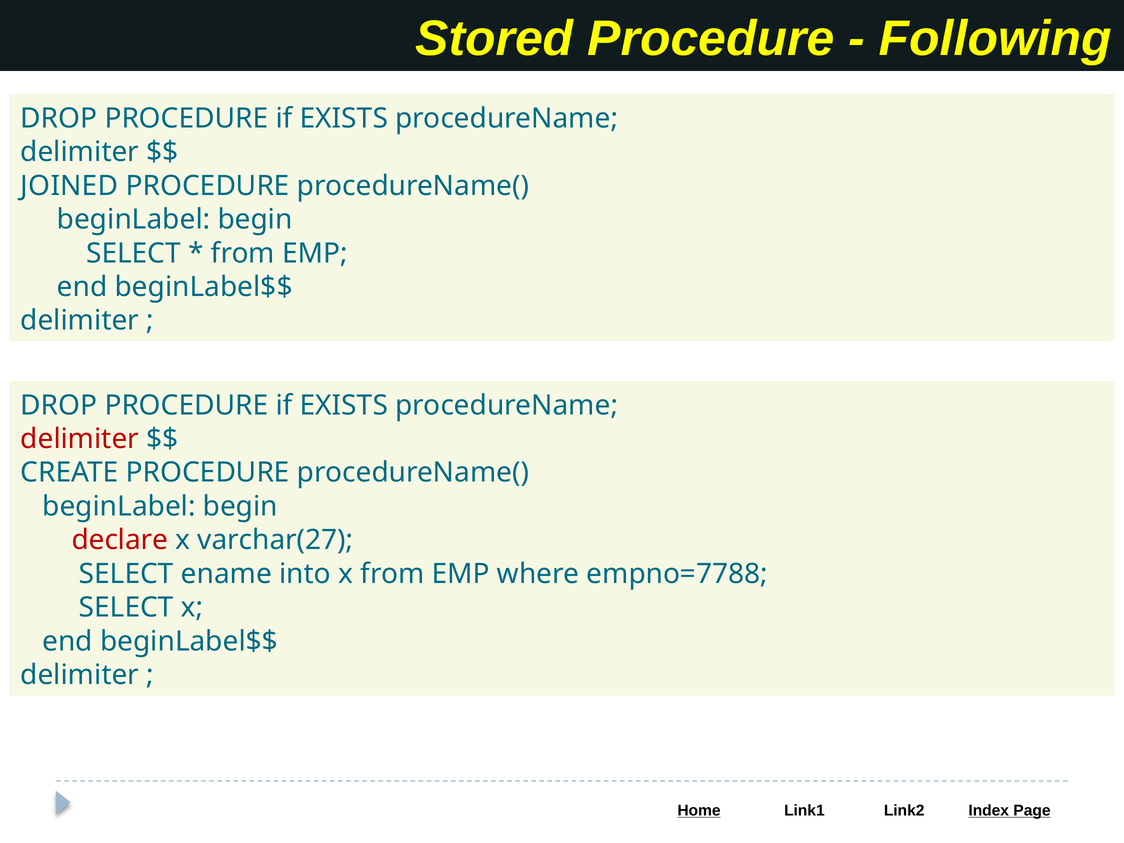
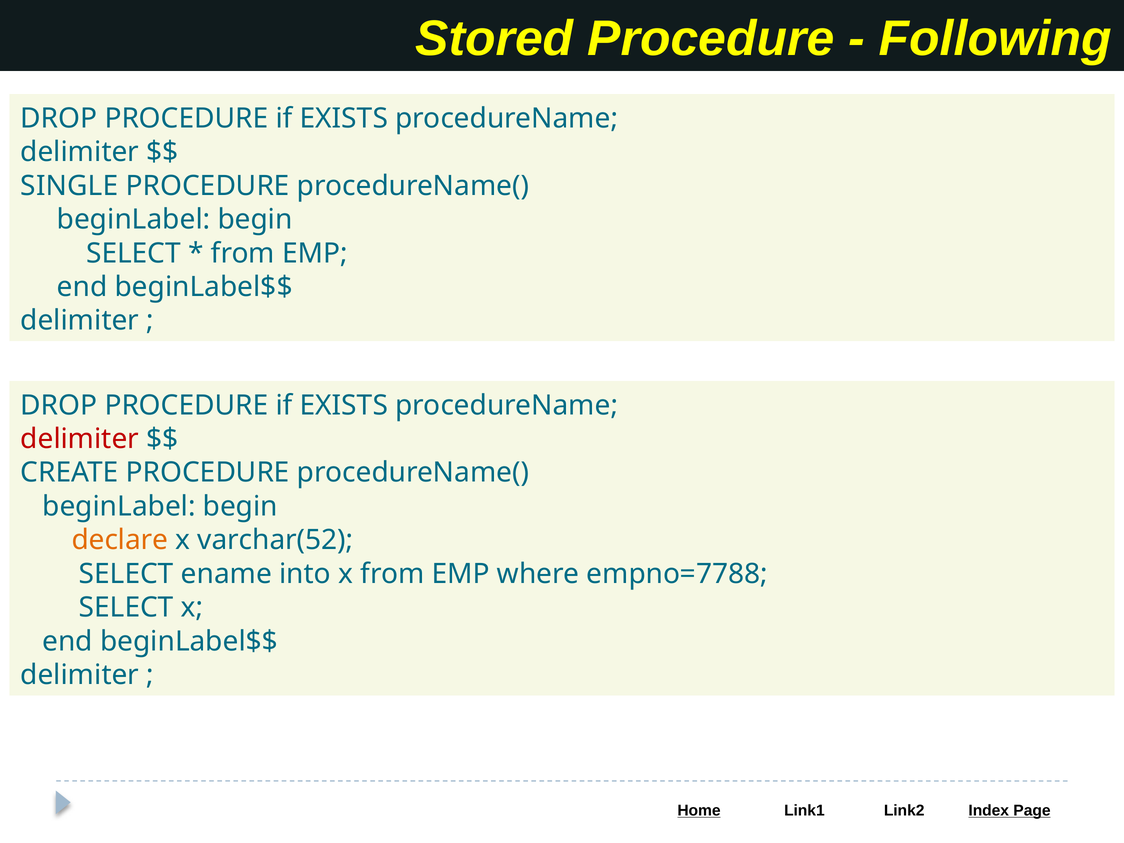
JOINED: JOINED -> SINGLE
declare colour: red -> orange
varchar(27: varchar(27 -> varchar(52
